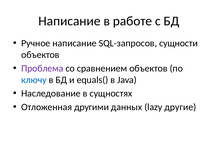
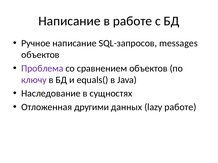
сущности: сущности -> messages
ключу colour: blue -> purple
lazy другие: другие -> работе
